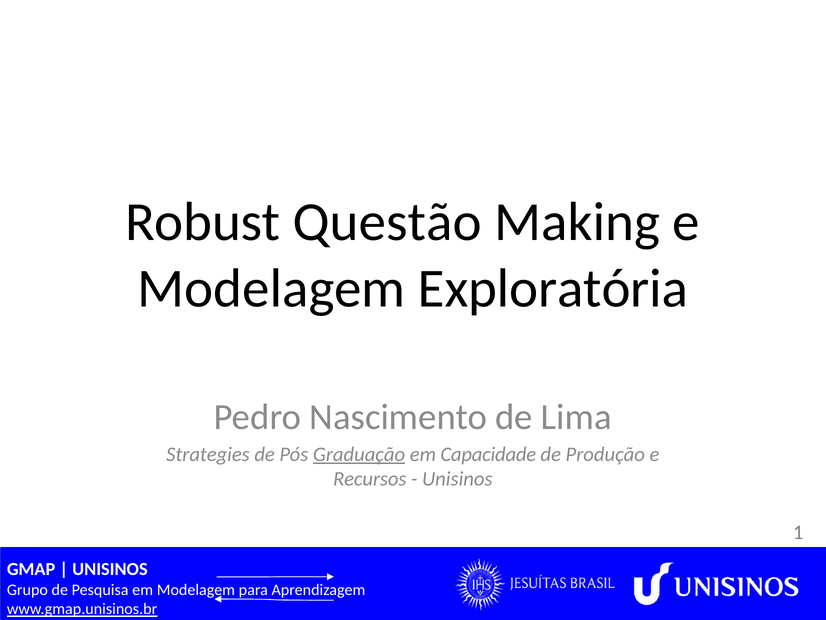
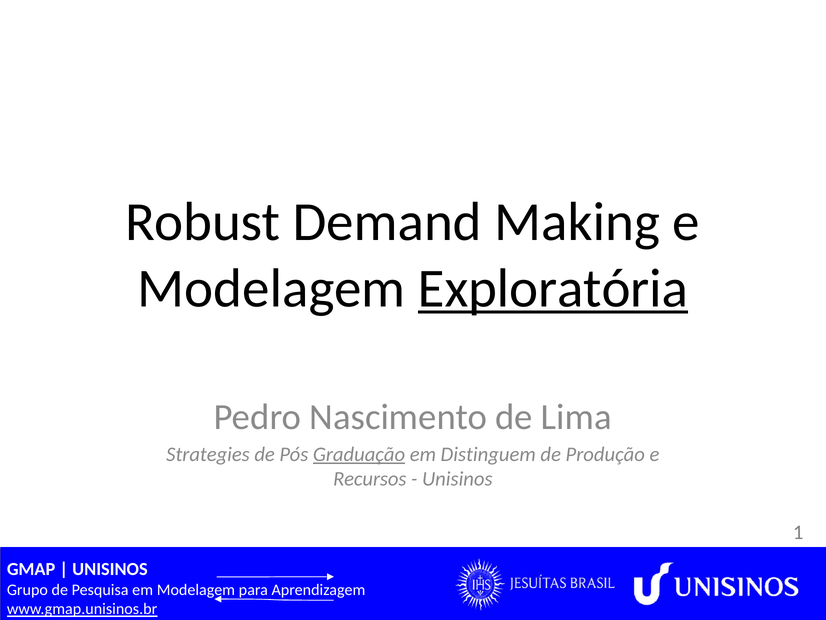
Questão: Questão -> Demand
Exploratória underline: none -> present
Capacidade: Capacidade -> Distinguem
